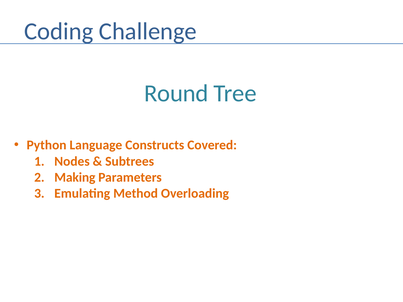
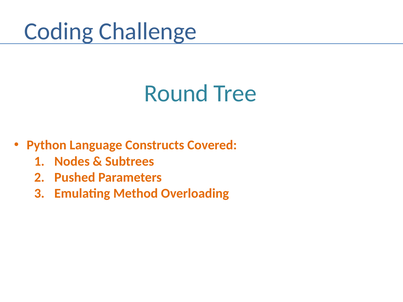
Making: Making -> Pushed
